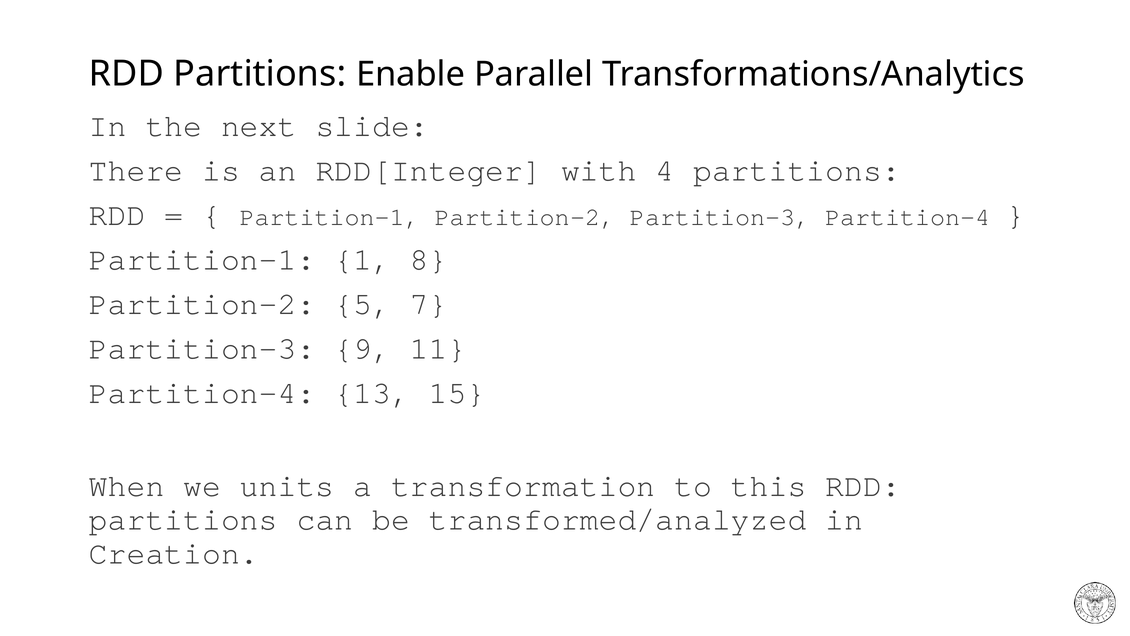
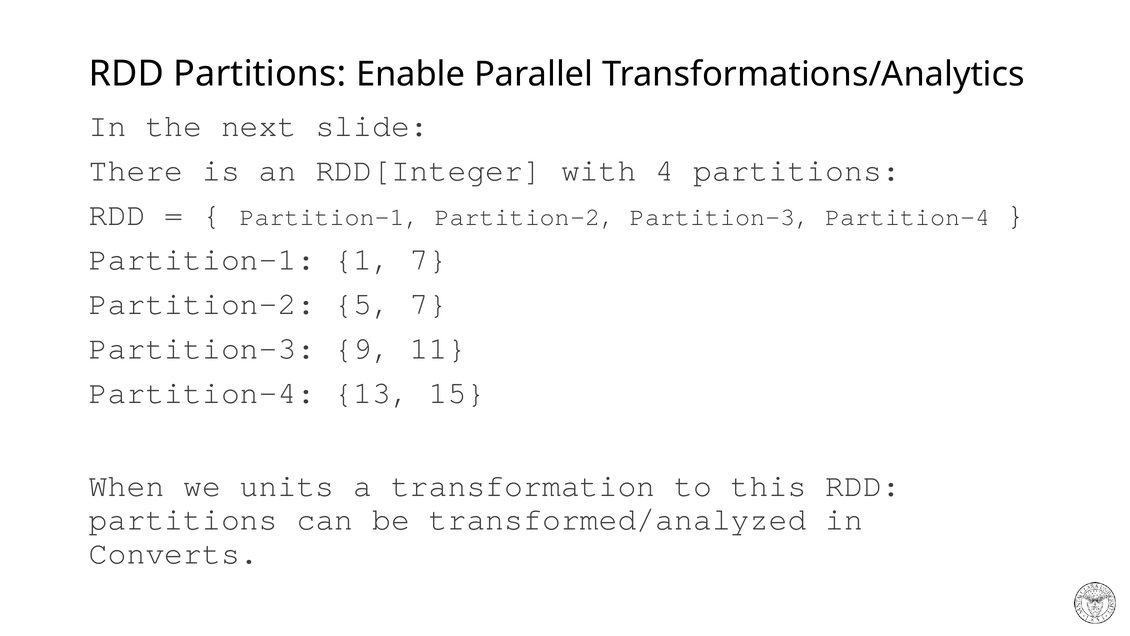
1 8: 8 -> 7
Creation: Creation -> Converts
